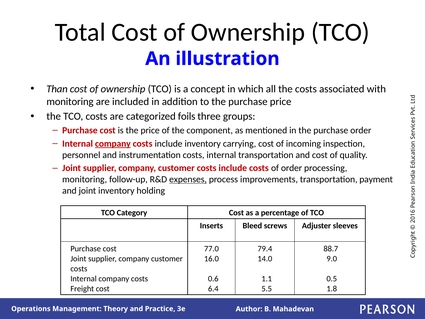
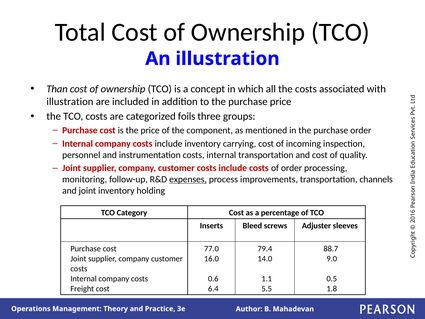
monitoring at (70, 102): monitoring -> illustration
company at (113, 143) underline: present -> none
payment: payment -> channels
